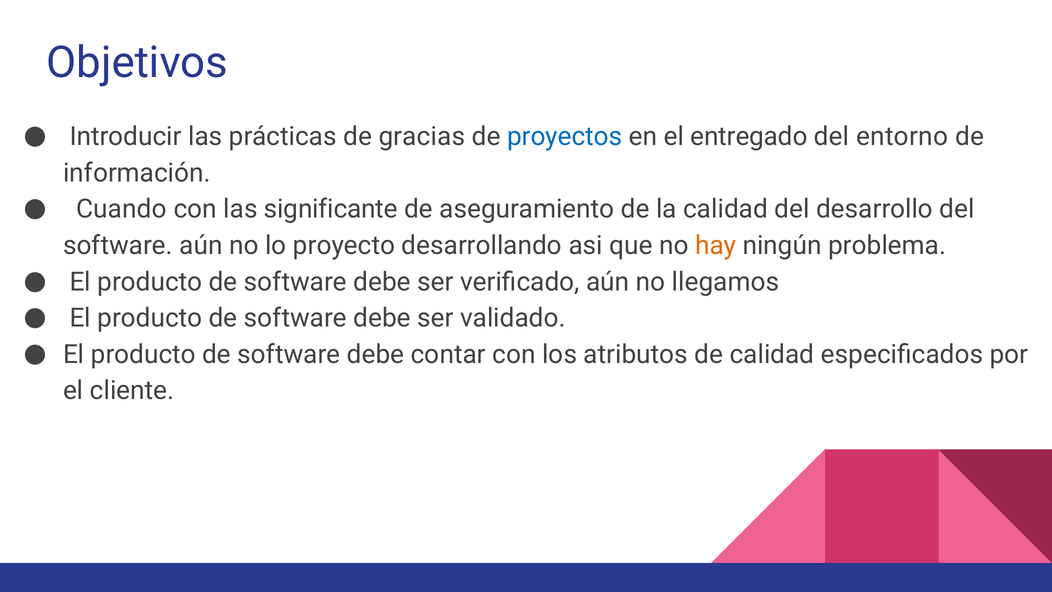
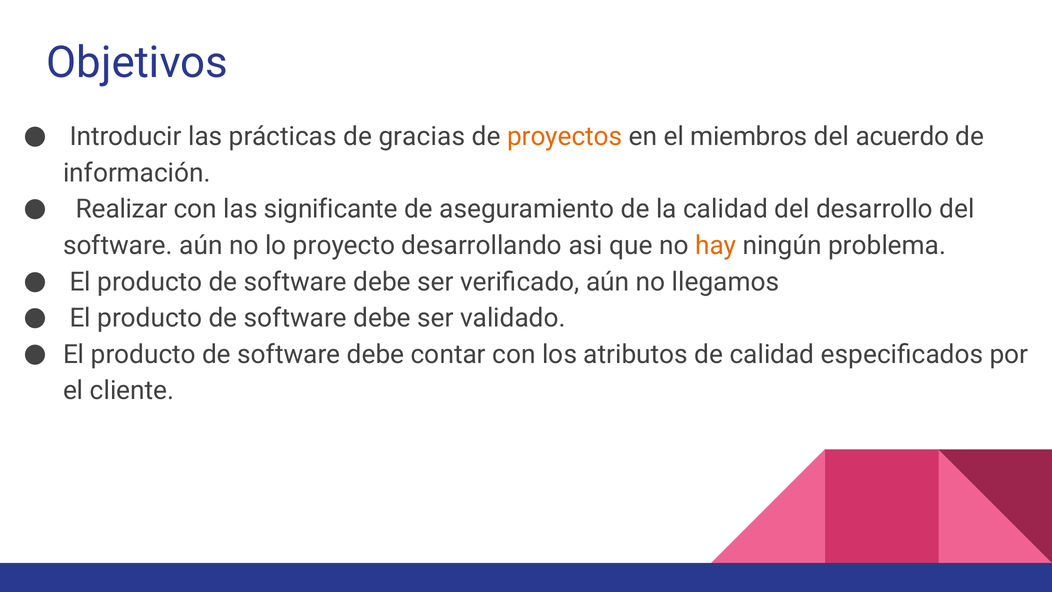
proyectos colour: blue -> orange
entregado: entregado -> miembros
entorno: entorno -> acuerdo
Cuando: Cuando -> Realizar
